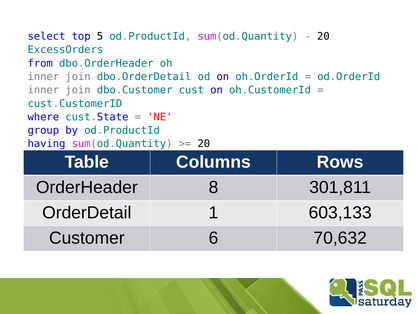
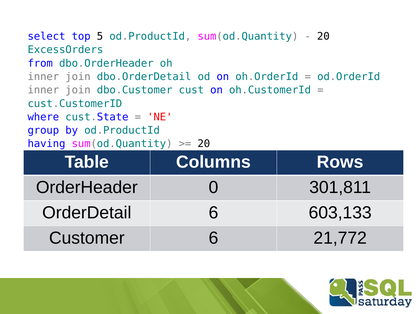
8: 8 -> 0
OrderDetail 1: 1 -> 6
70,632: 70,632 -> 21,772
